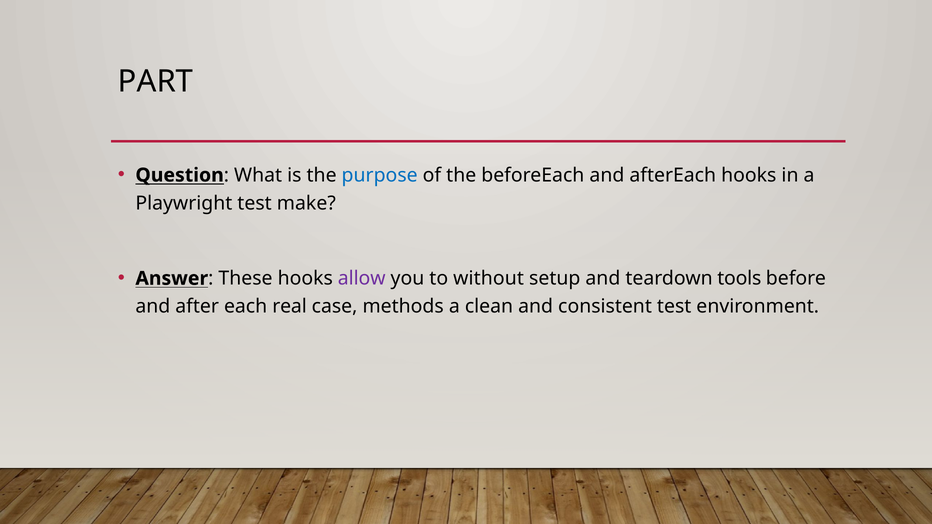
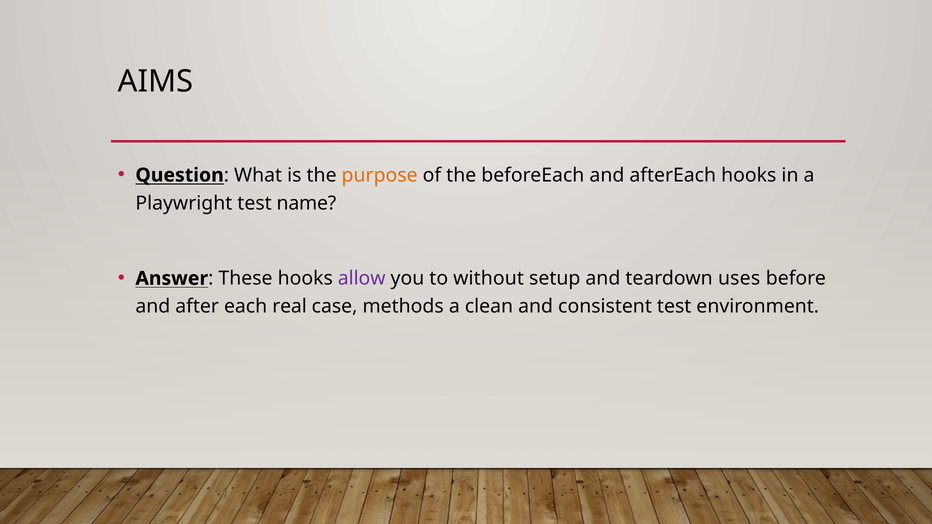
PART: PART -> AIMS
purpose colour: blue -> orange
make: make -> name
tools: tools -> uses
